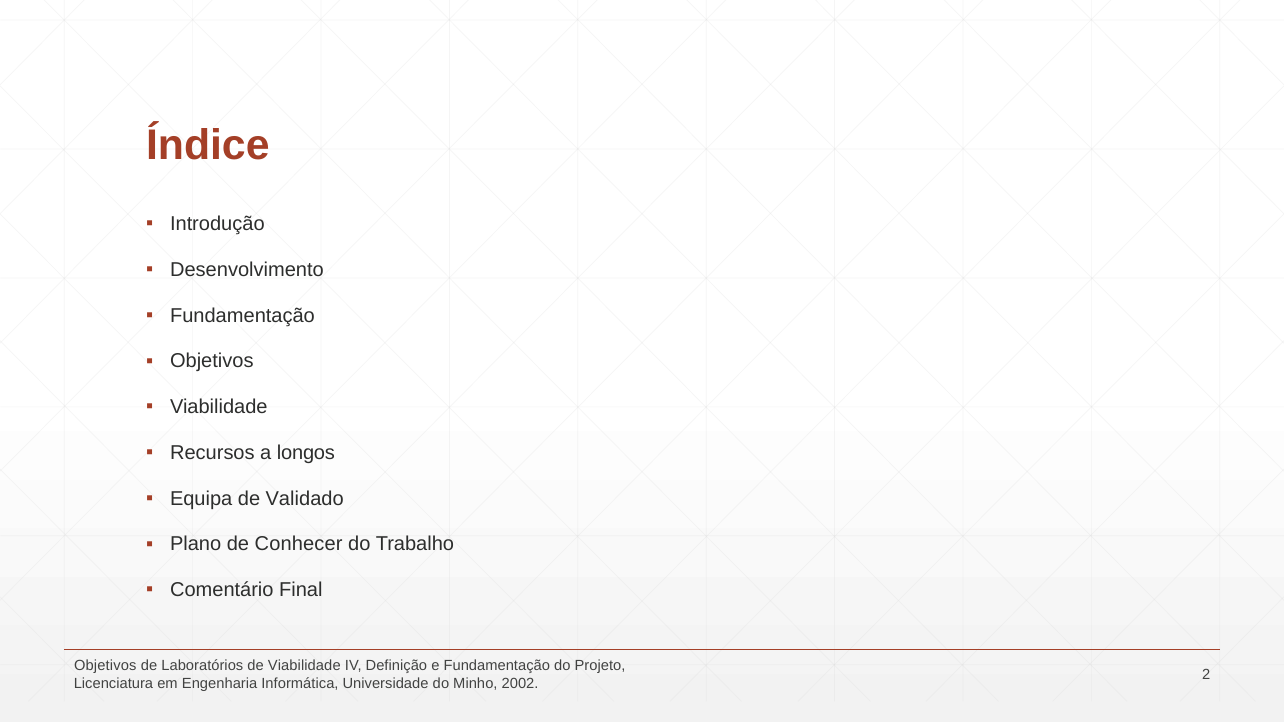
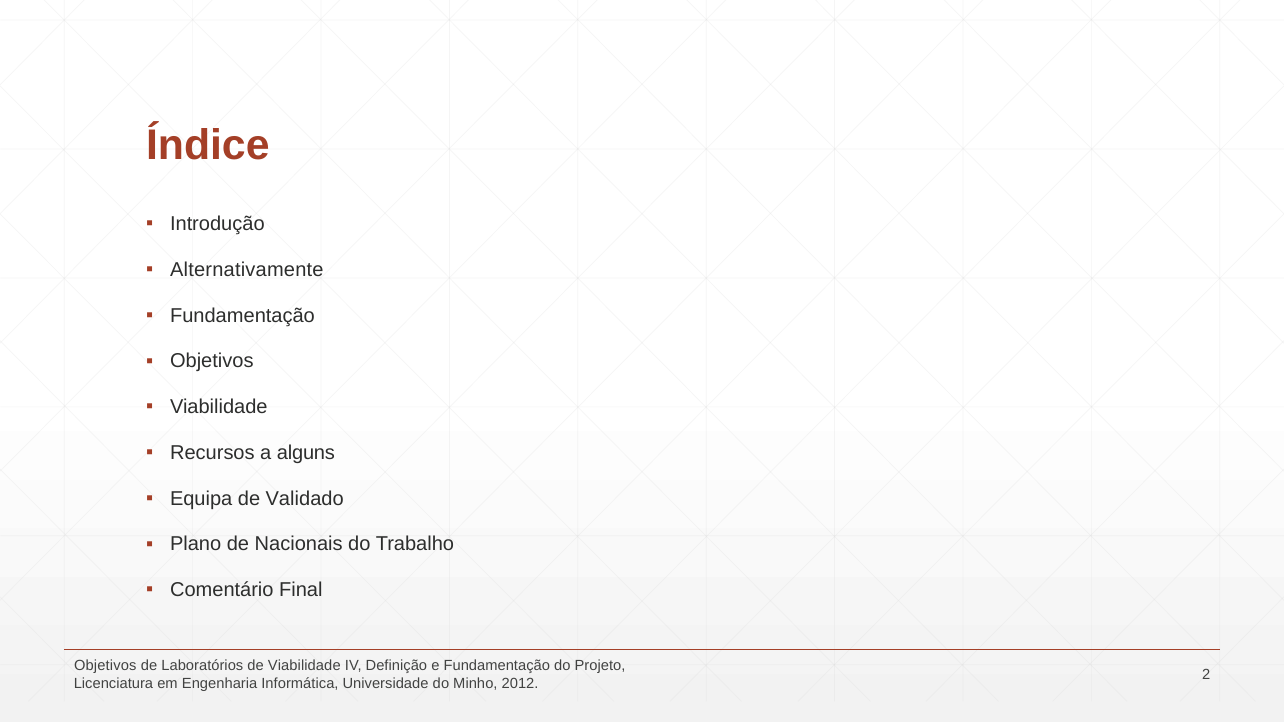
Desenvolvimento: Desenvolvimento -> Alternativamente
longos: longos -> alguns
Conhecer: Conhecer -> Nacionais
2002: 2002 -> 2012
